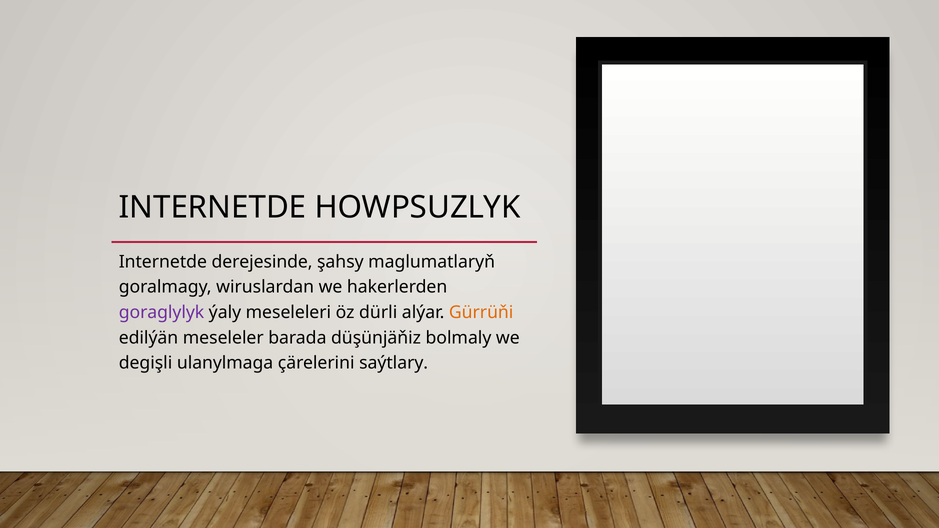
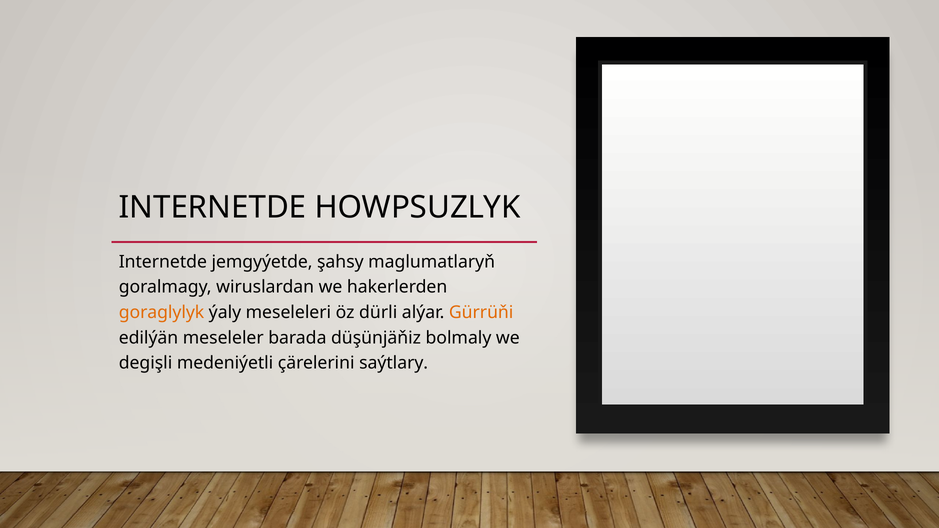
derejesinde: derejesinde -> jemgyýetde
goraglylyk colour: purple -> orange
ulanylmaga: ulanylmaga -> medeniýetli
